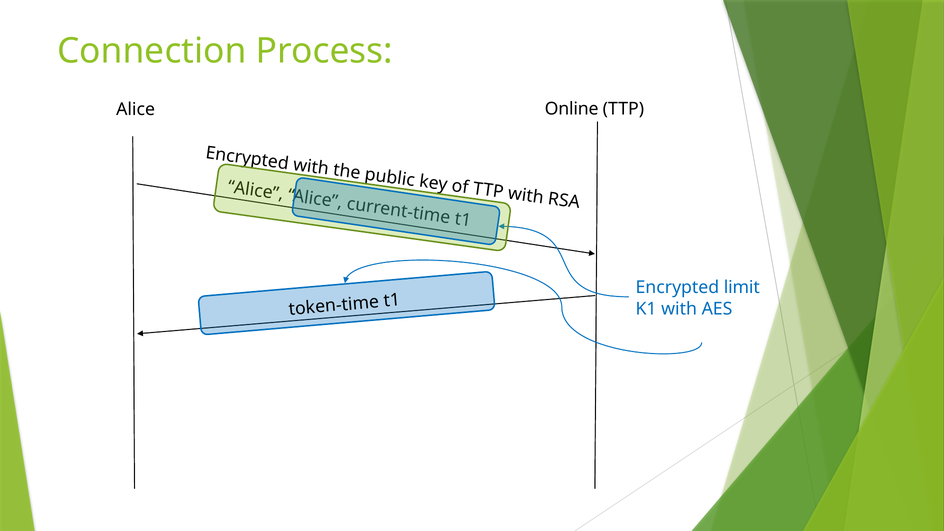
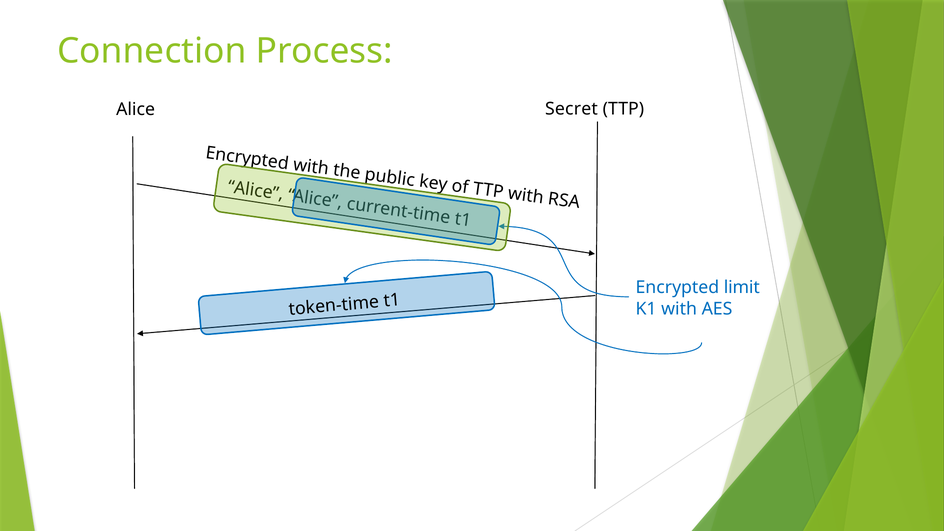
Online: Online -> Secret
